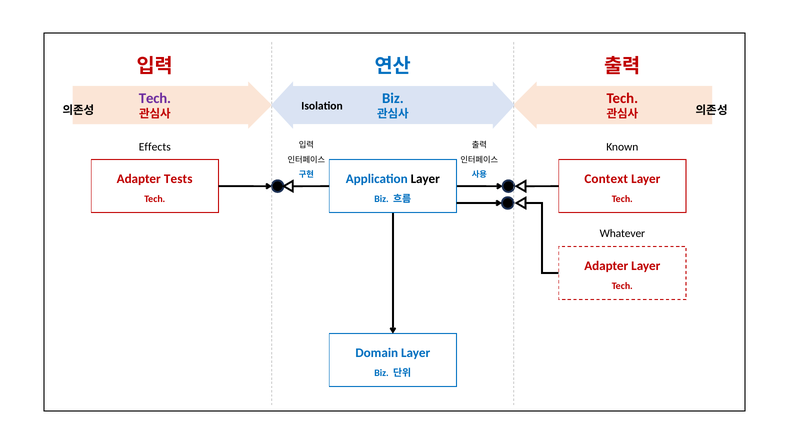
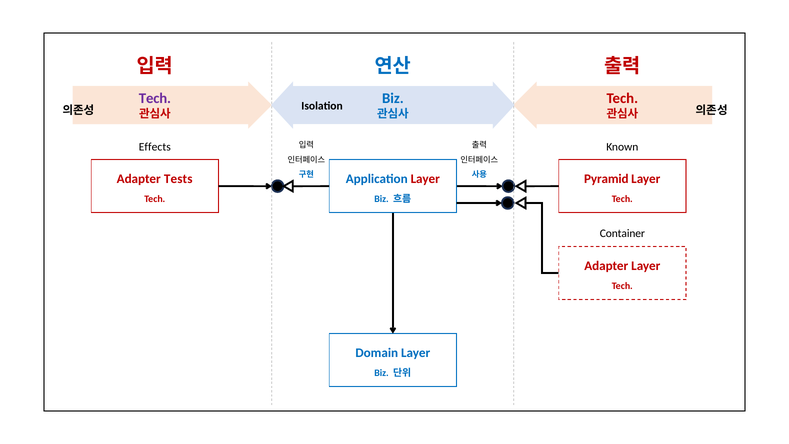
Layer at (425, 179) colour: black -> red
Context: Context -> Pyramid
Whatever: Whatever -> Container
